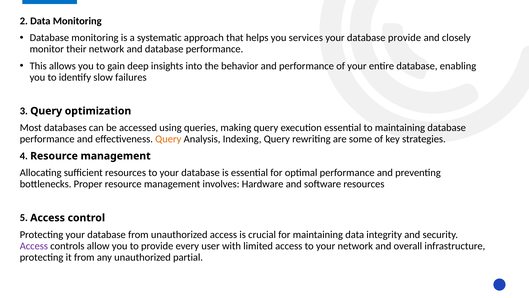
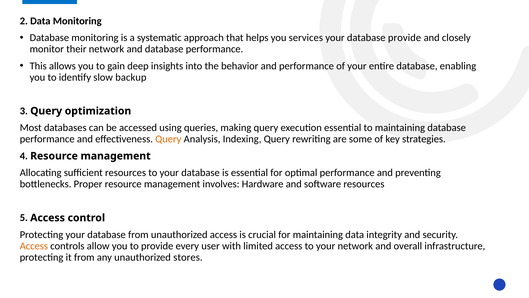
failures: failures -> backup
Access at (34, 246) colour: purple -> orange
partial: partial -> stores
